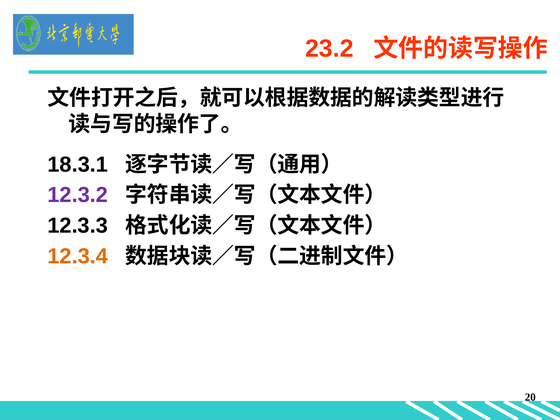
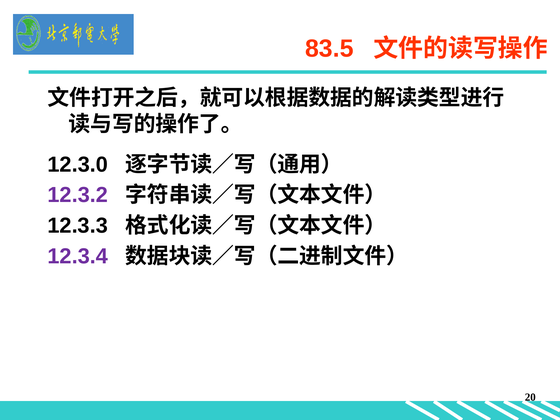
23.2: 23.2 -> 83.5
18.3.1: 18.3.1 -> 12.3.0
12.3.4 colour: orange -> purple
